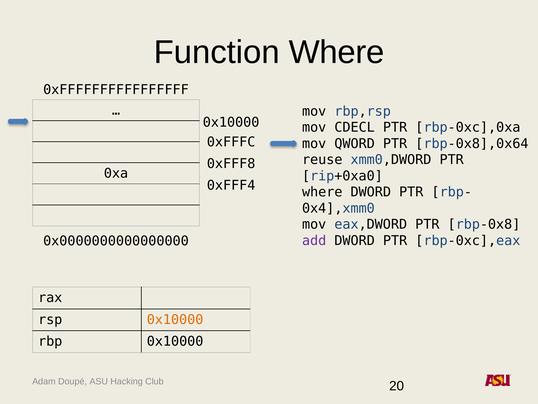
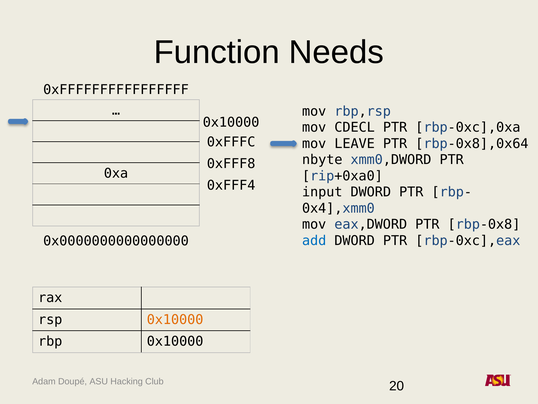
Function Where: Where -> Needs
QWORD: QWORD -> LEAVE
reuse: reuse -> nbyte
where at (322, 192): where -> input
add colour: purple -> blue
